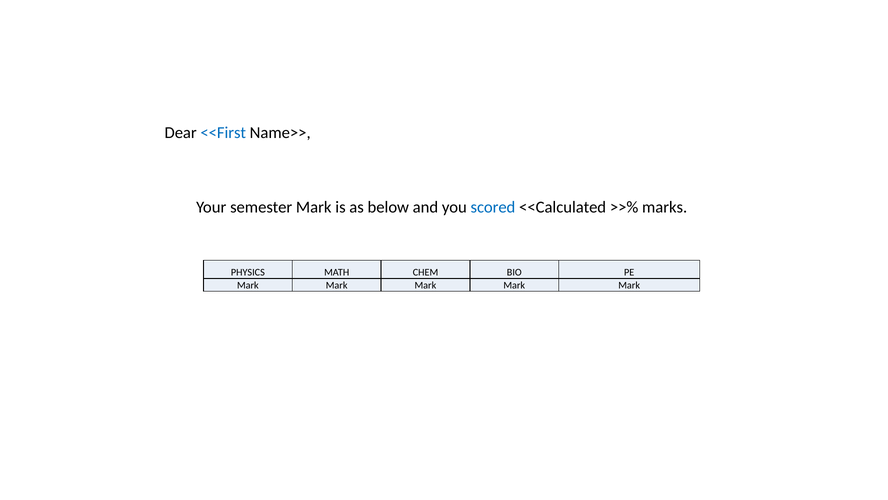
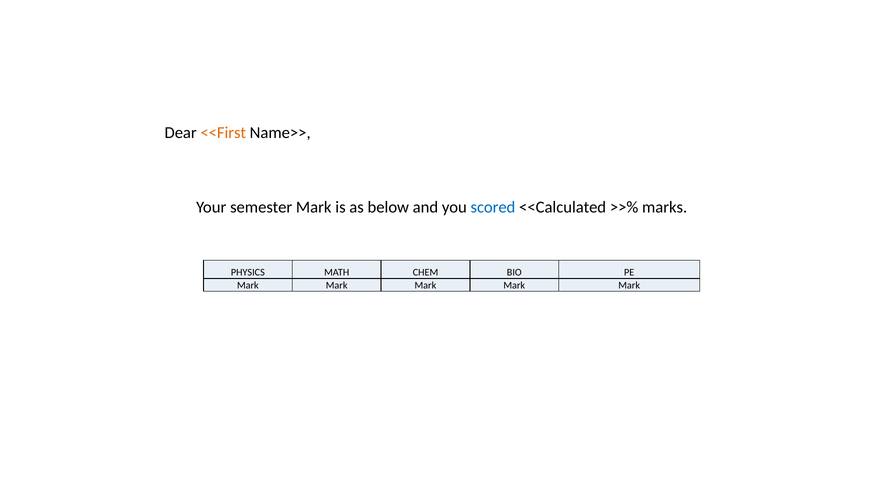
<<First colour: blue -> orange
